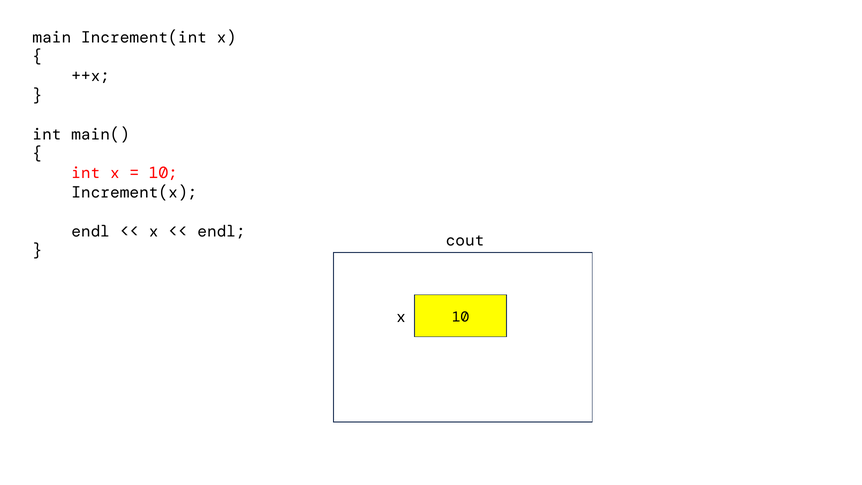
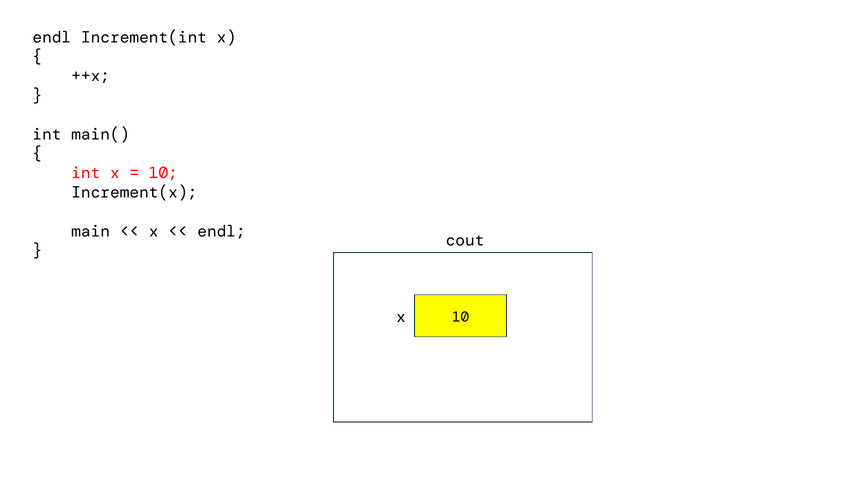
main at (52, 37): main -> endl
endl at (91, 231): endl -> main
